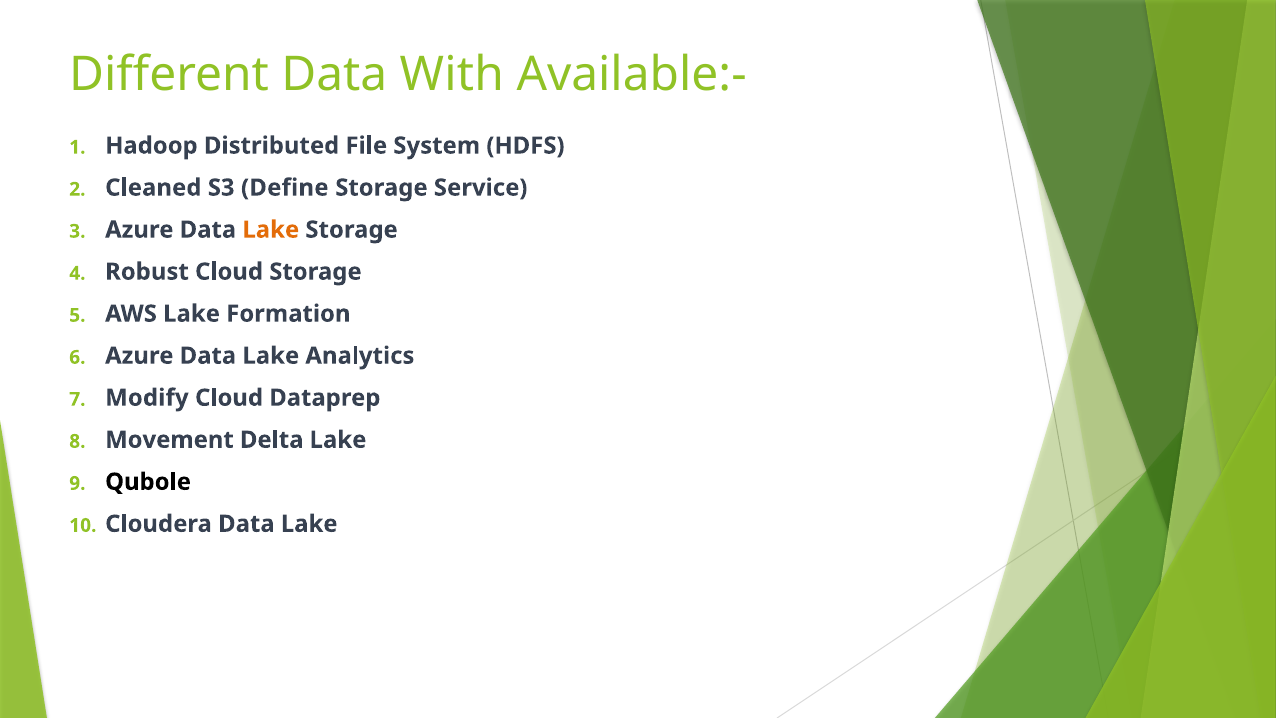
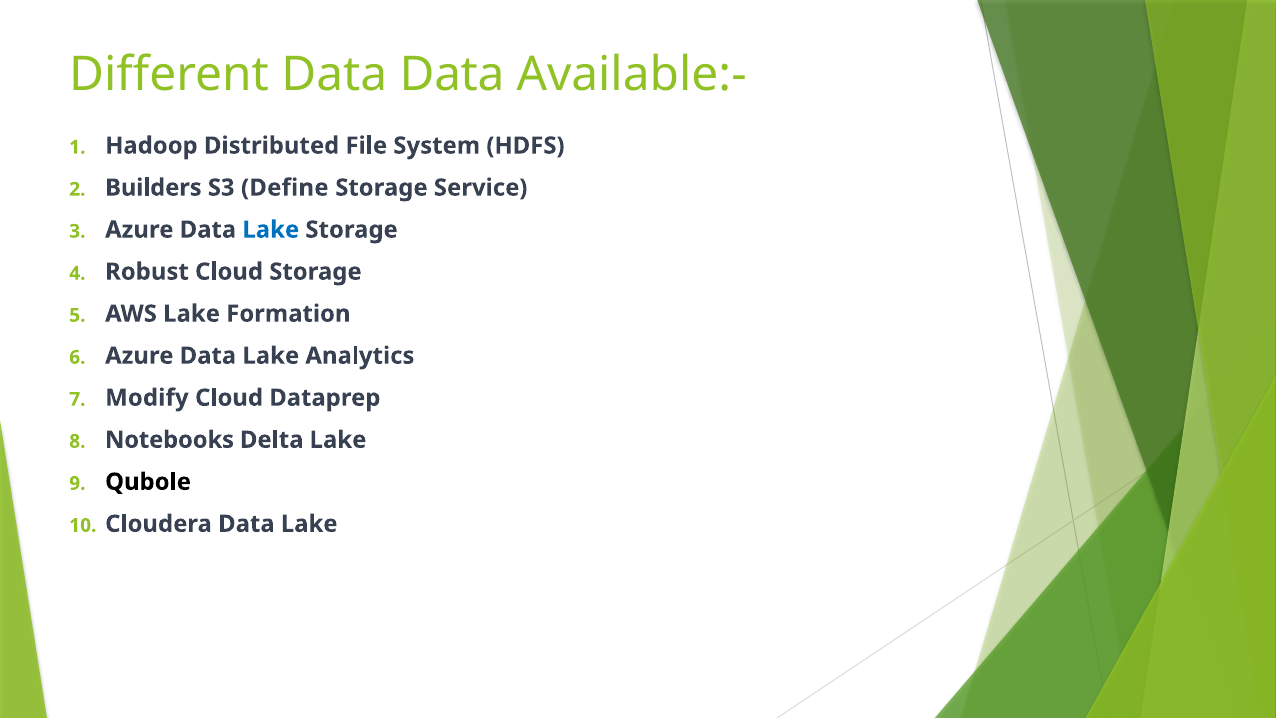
Data With: With -> Data
Cleaned: Cleaned -> Builders
Lake at (271, 230) colour: orange -> blue
Movement: Movement -> Notebooks
